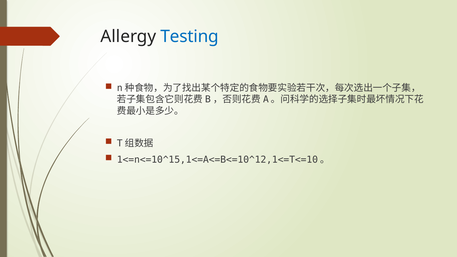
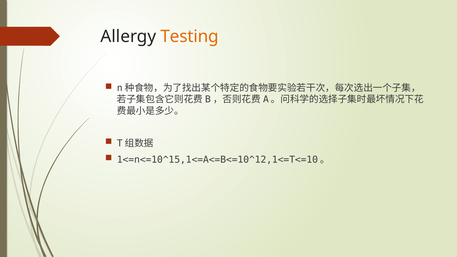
Testing colour: blue -> orange
